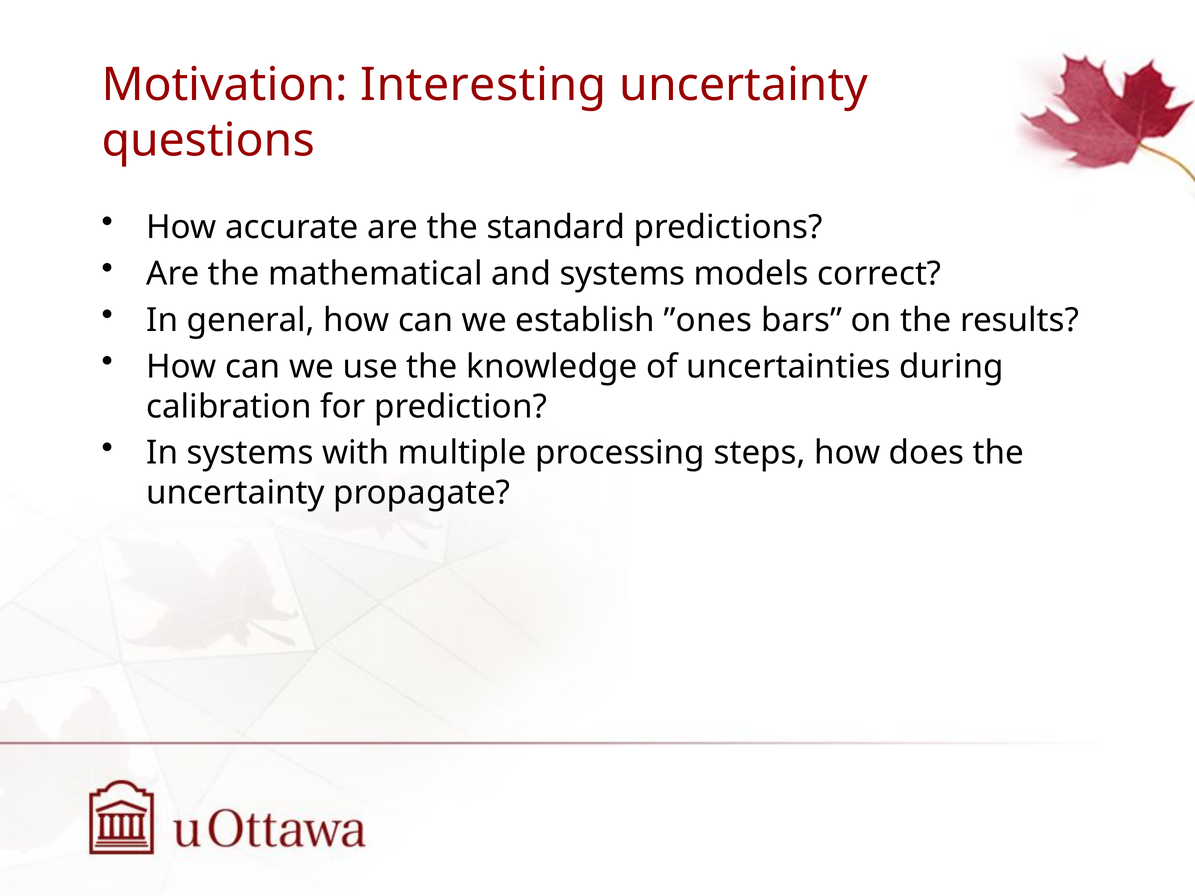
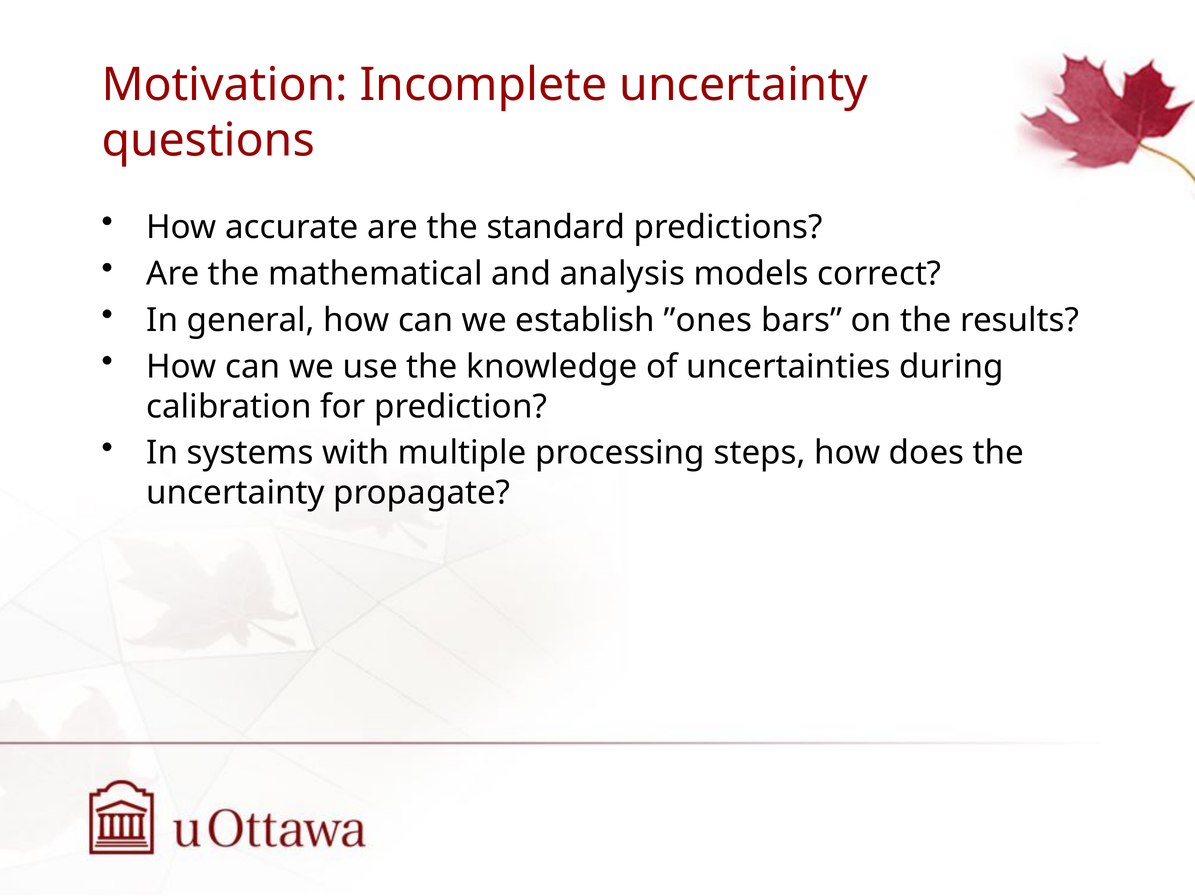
Interesting: Interesting -> Incomplete
and systems: systems -> analysis
